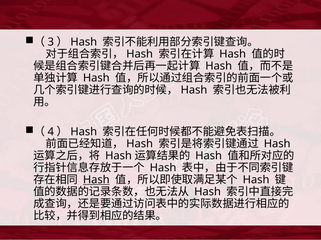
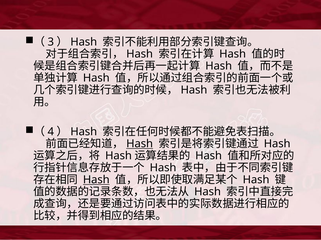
Hash at (140, 144) underline: none -> present
